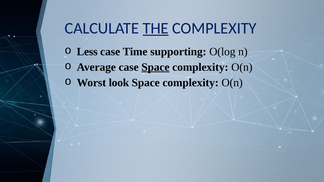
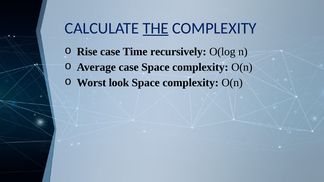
Less: Less -> Rise
supporting: supporting -> recursively
Space at (155, 67) underline: present -> none
